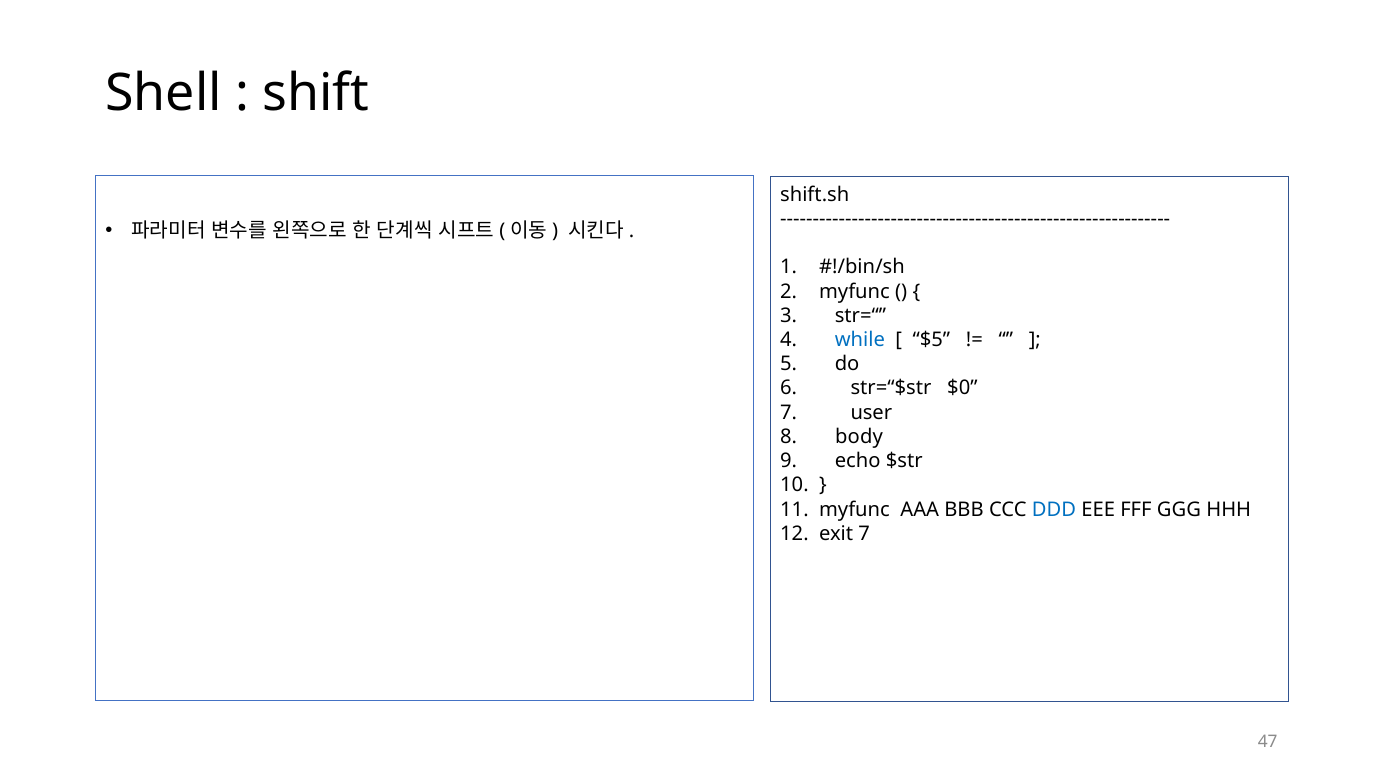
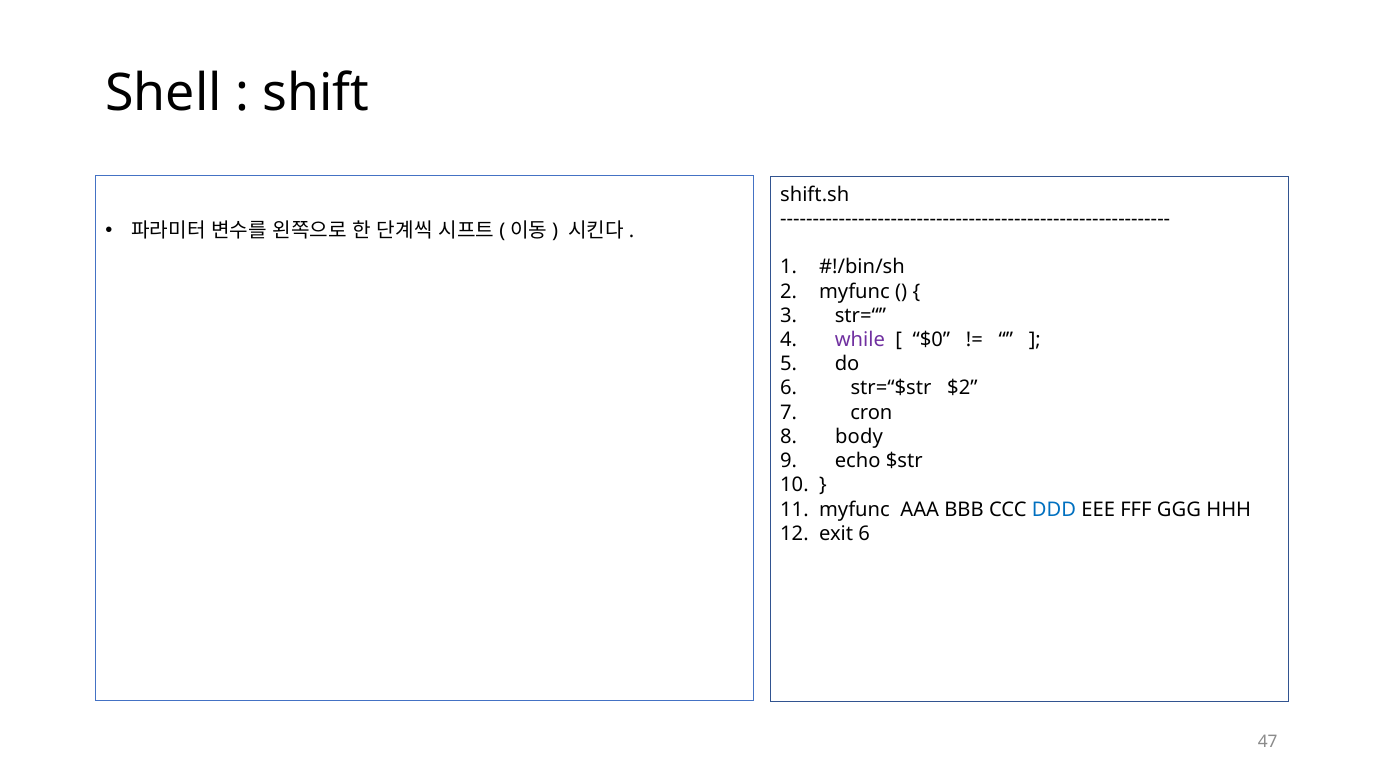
while colour: blue -> purple
$5: $5 -> $0
$0: $0 -> $2
user: user -> cron
exit 7: 7 -> 6
